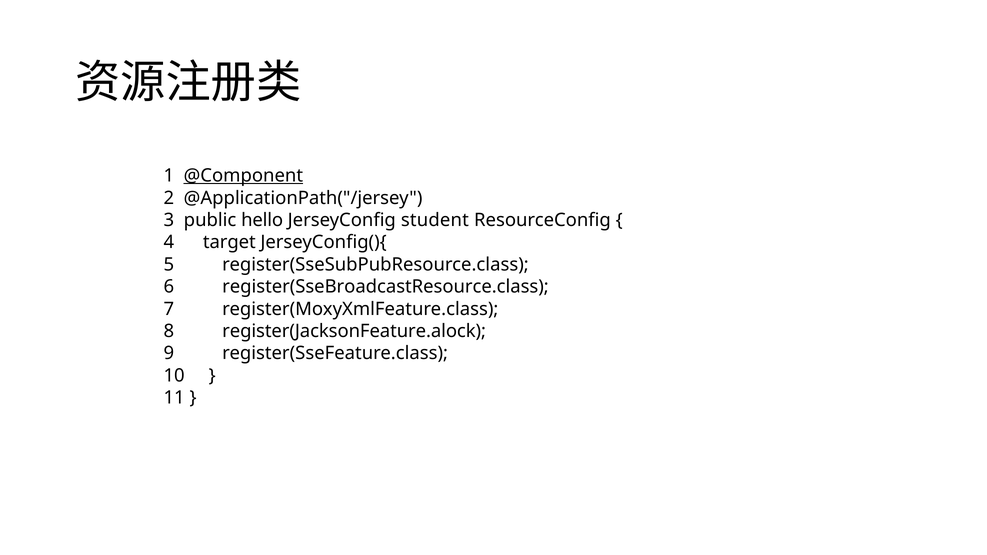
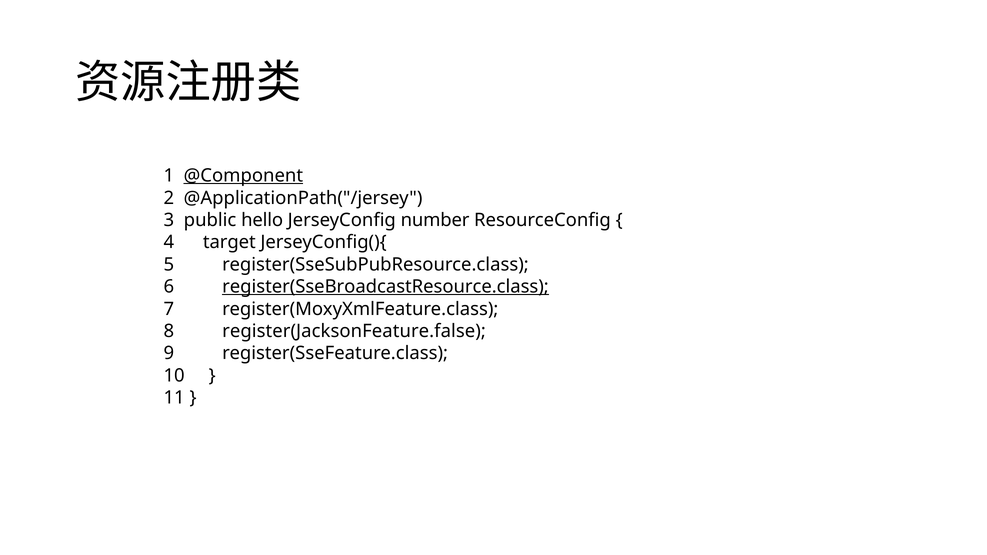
student: student -> number
register(SseBroadcastResource.class underline: none -> present
register(JacksonFeature.alock: register(JacksonFeature.alock -> register(JacksonFeature.false
